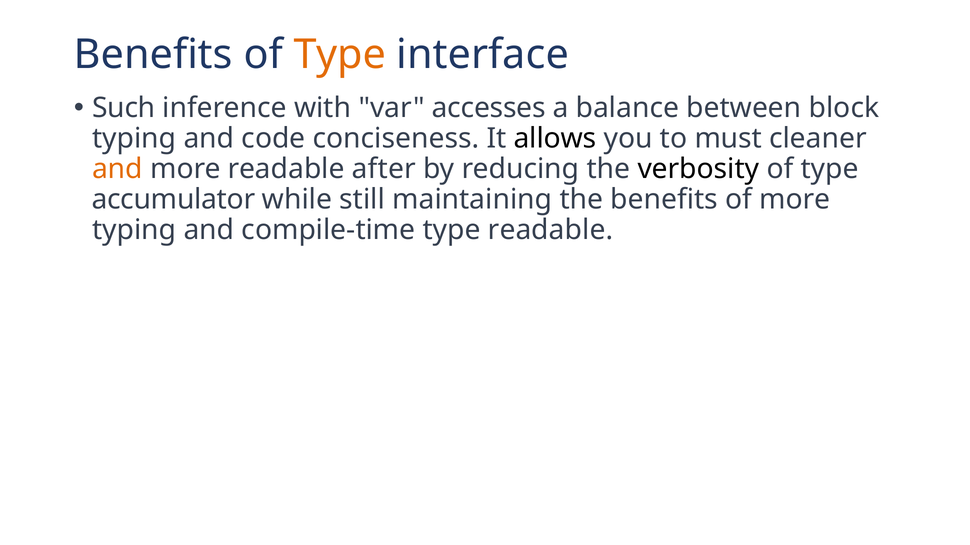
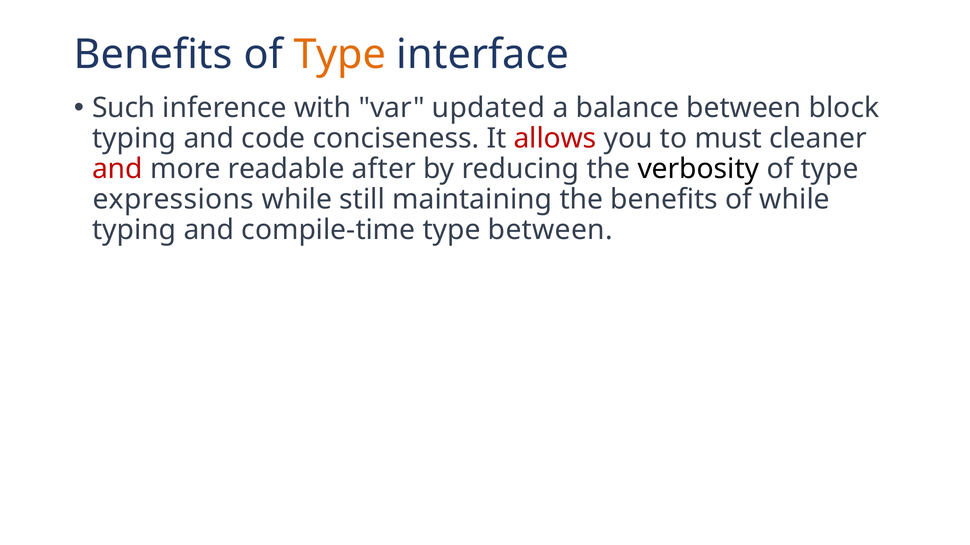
accesses: accesses -> updated
allows colour: black -> red
and at (117, 169) colour: orange -> red
accumulator: accumulator -> expressions
of more: more -> while
type readable: readable -> between
